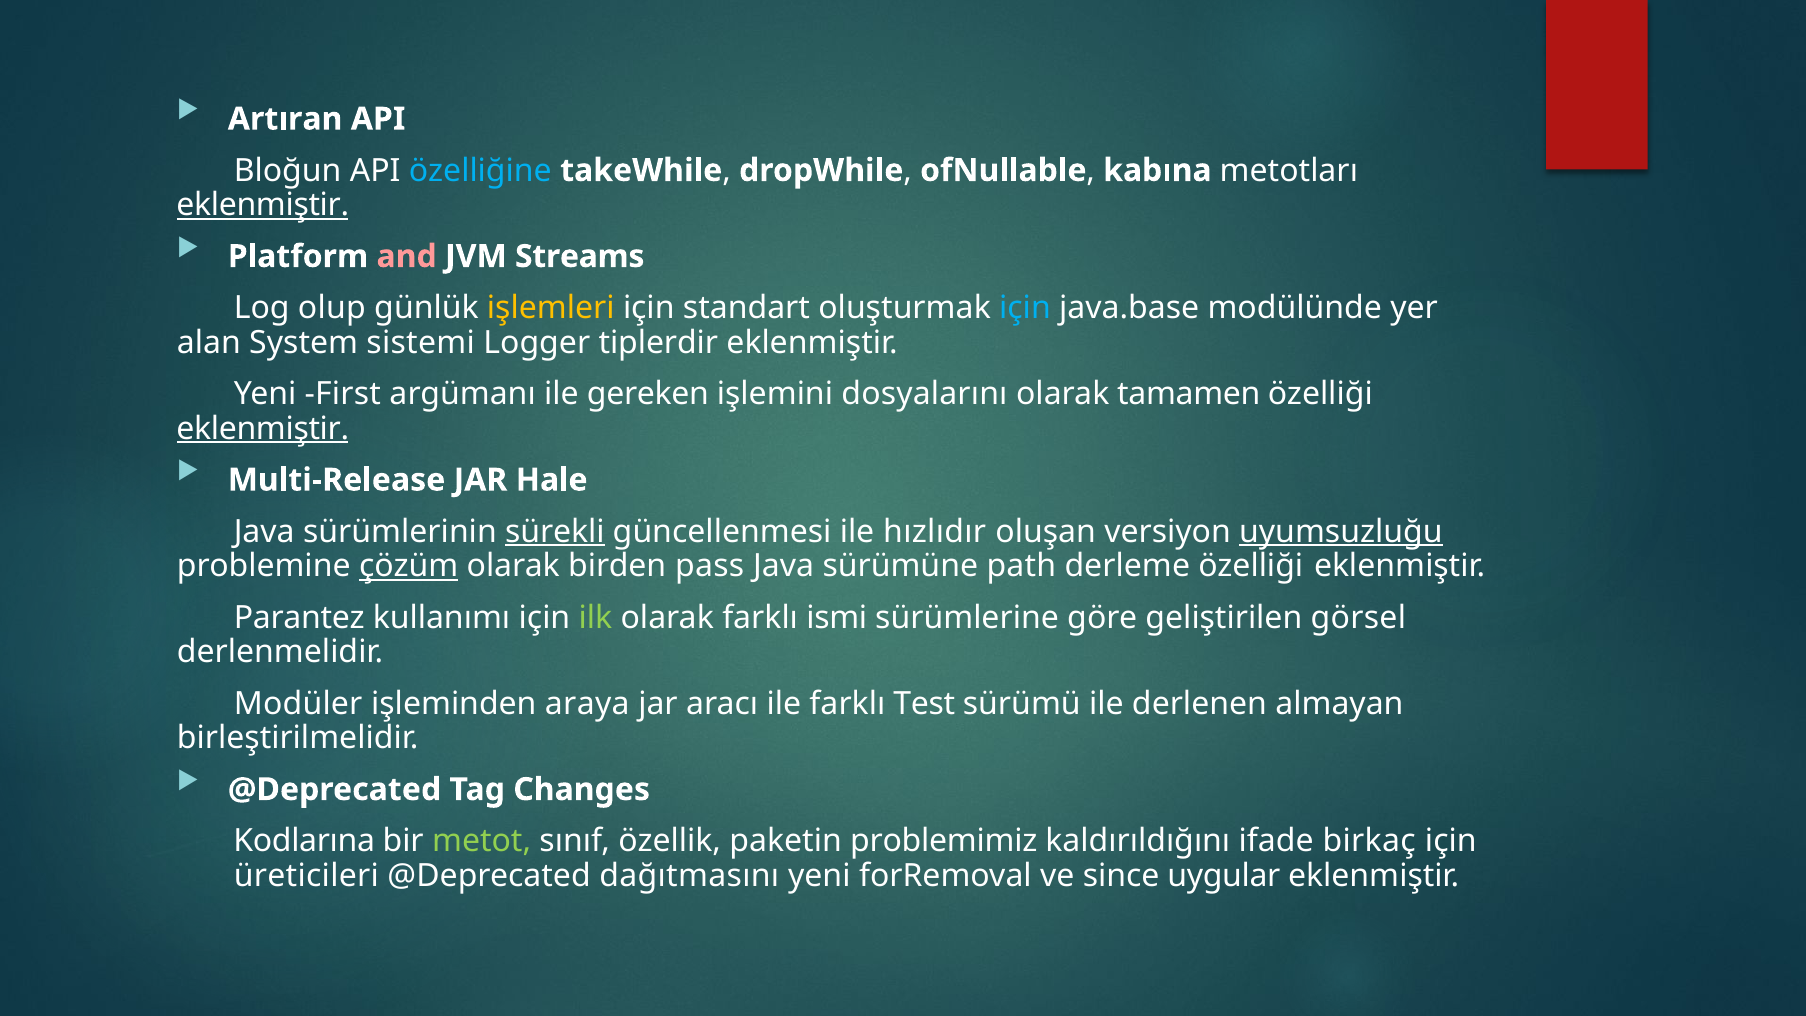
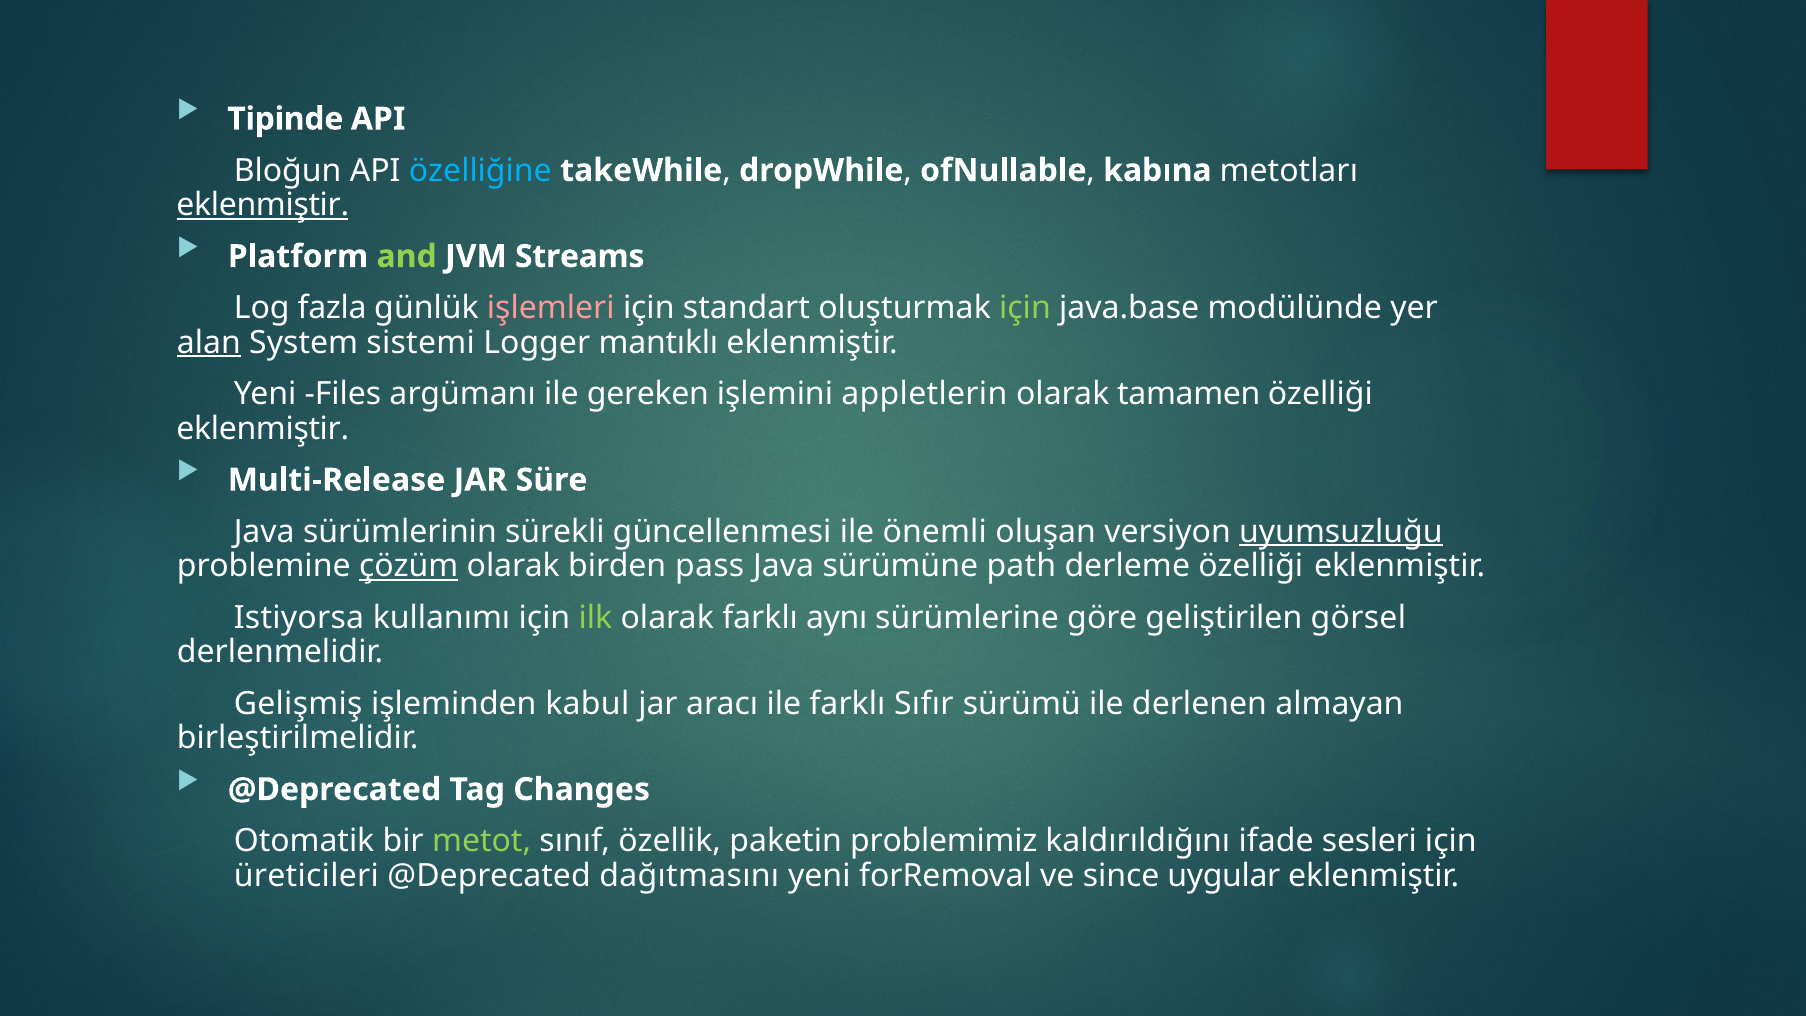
Artıran: Artıran -> Tipinde
and colour: pink -> light green
olup: olup -> fazla
işlemleri colour: yellow -> pink
için at (1025, 308) colour: light blue -> light green
alan underline: none -> present
tiplerdir: tiplerdir -> mantıklı
First: First -> Files
dosyalarını: dosyalarını -> appletlerin
eklenmiştir at (263, 428) underline: present -> none
Hale: Hale -> Süre
sürekli underline: present -> none
hızlıdır: hızlıdır -> önemli
Parantez: Parantez -> Istiyorsa
ismi: ismi -> aynı
Modüler: Modüler -> Gelişmiş
araya: araya -> kabul
Test: Test -> Sıfır
Kodlarına: Kodlarına -> Otomatik
birkaç: birkaç -> sesleri
